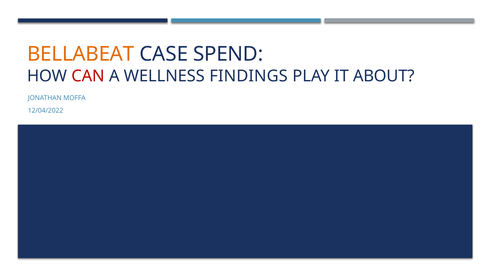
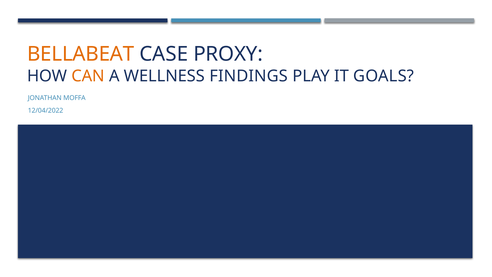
SPEND: SPEND -> PROXY
CAN colour: red -> orange
ABOUT: ABOUT -> GOALS
